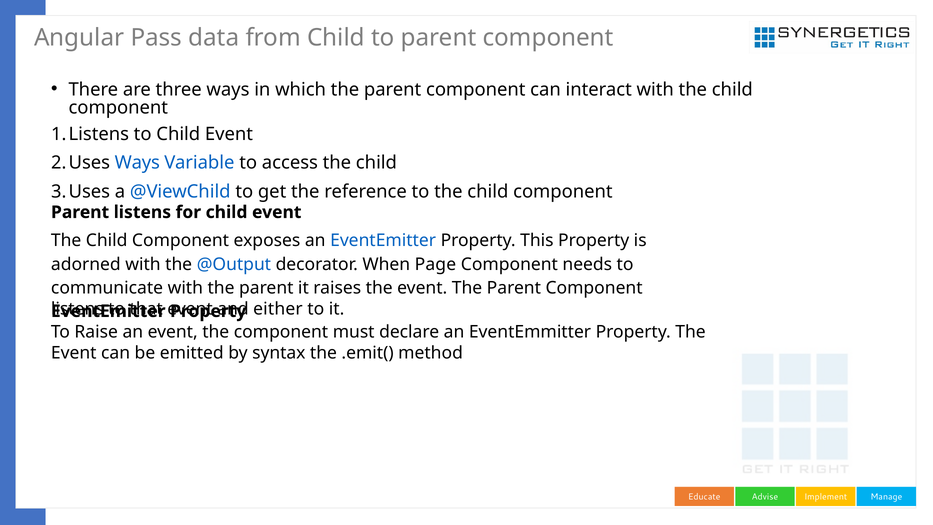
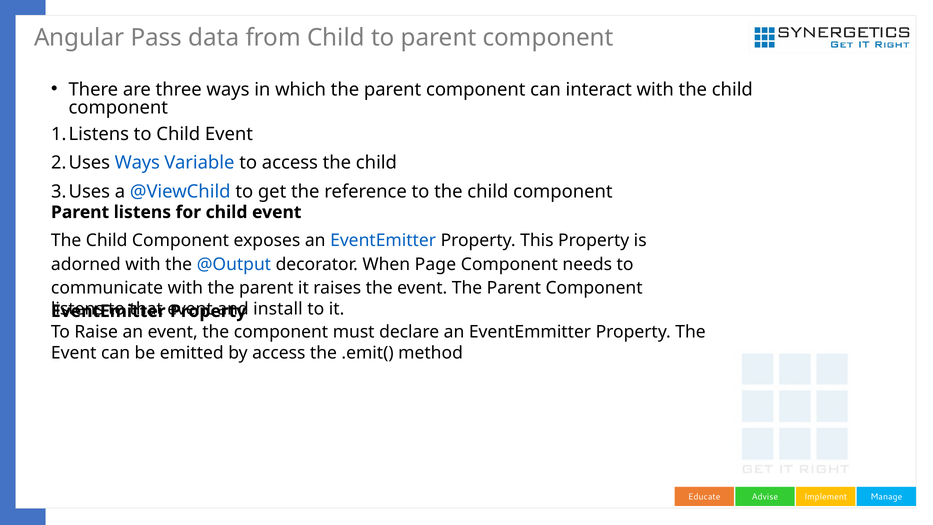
either: either -> install
by syntax: syntax -> access
